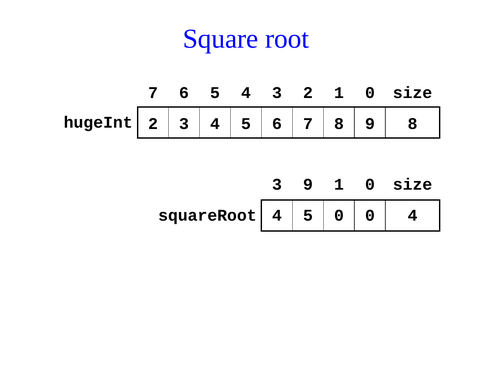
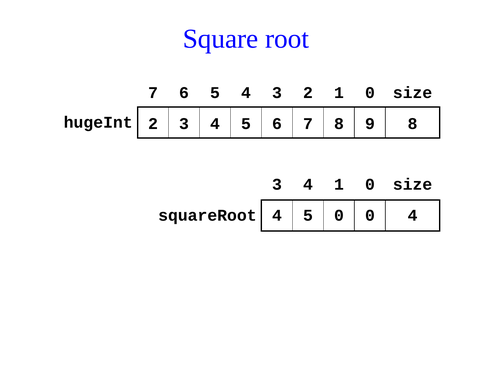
9 at (308, 184): 9 -> 4
